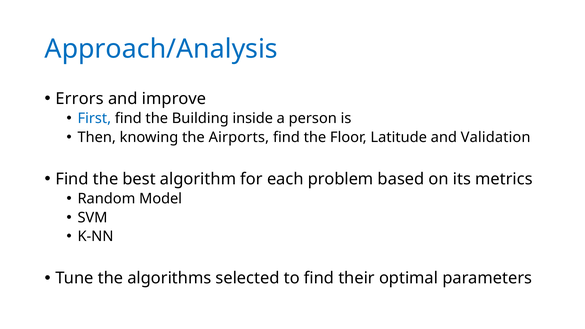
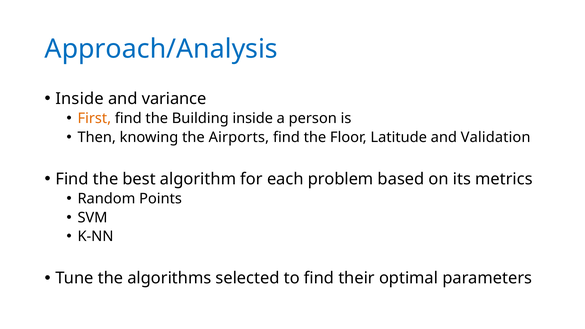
Errors at (80, 99): Errors -> Inside
improve: improve -> variance
First colour: blue -> orange
Model: Model -> Points
